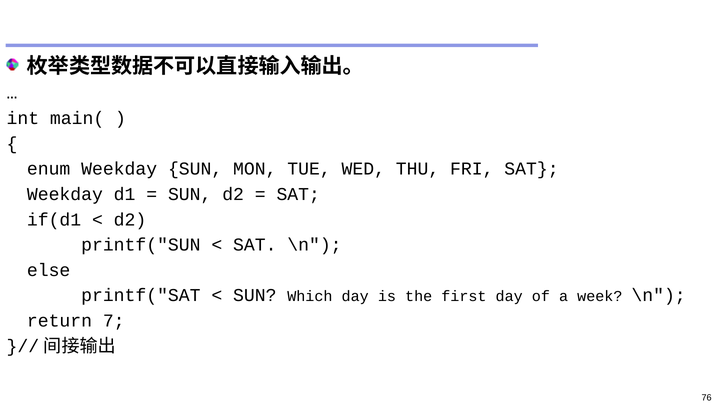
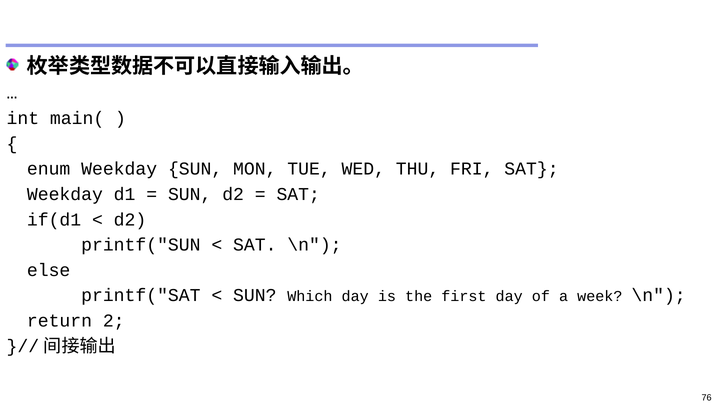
7: 7 -> 2
